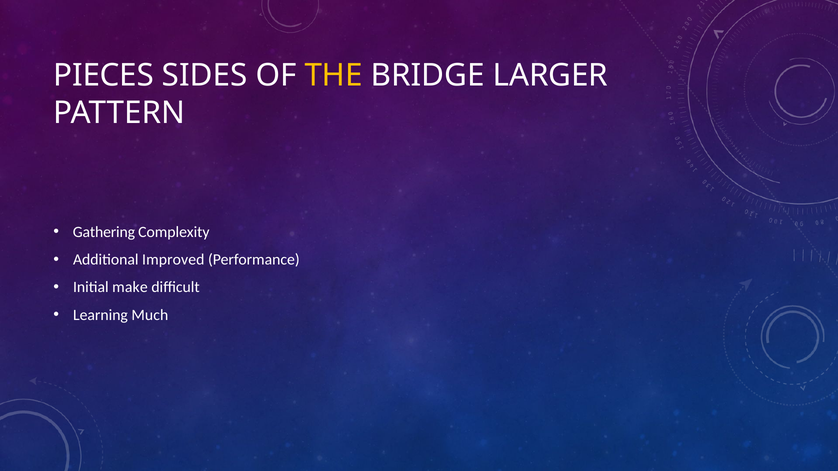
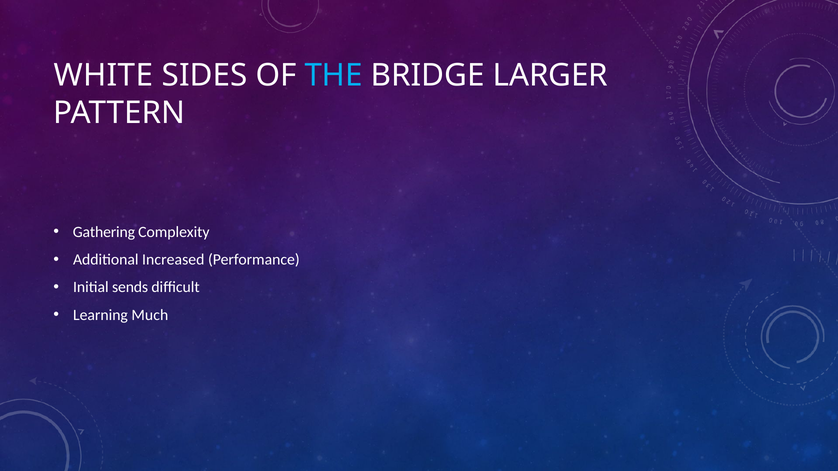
PIECES: PIECES -> WHITE
THE colour: yellow -> light blue
Improved: Improved -> Increased
make: make -> sends
